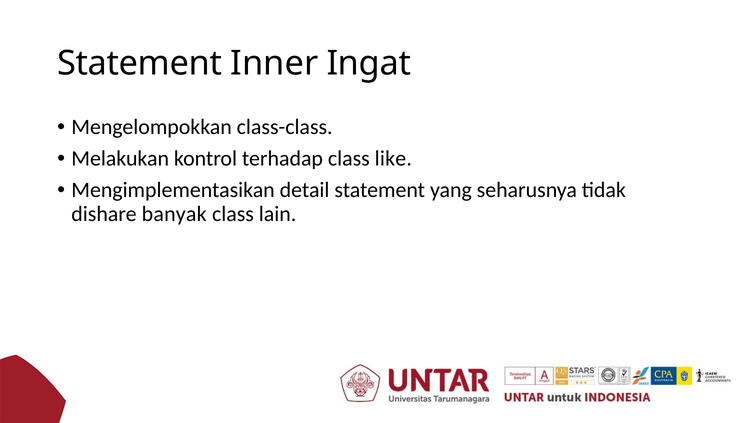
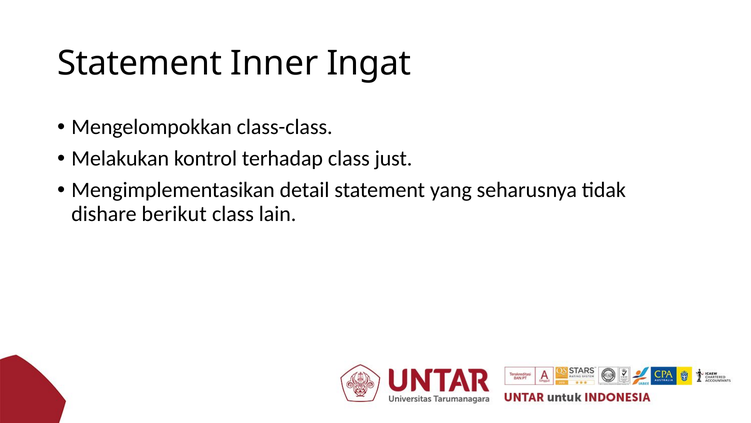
like: like -> just
banyak: banyak -> berikut
